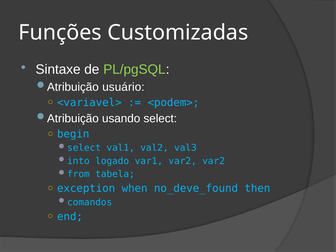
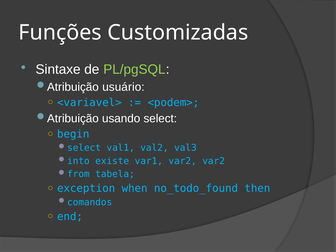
logado: logado -> existe
no_deve_found: no_deve_found -> no_todo_found
